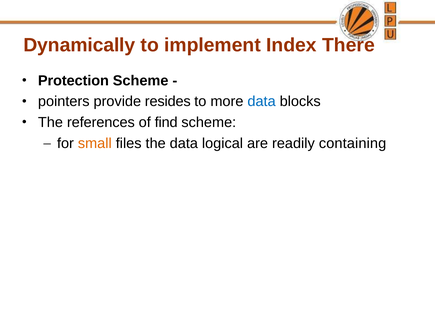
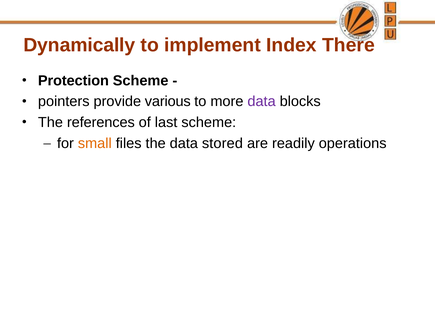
resides: resides -> various
data at (262, 102) colour: blue -> purple
find: find -> last
logical: logical -> stored
containing: containing -> operations
